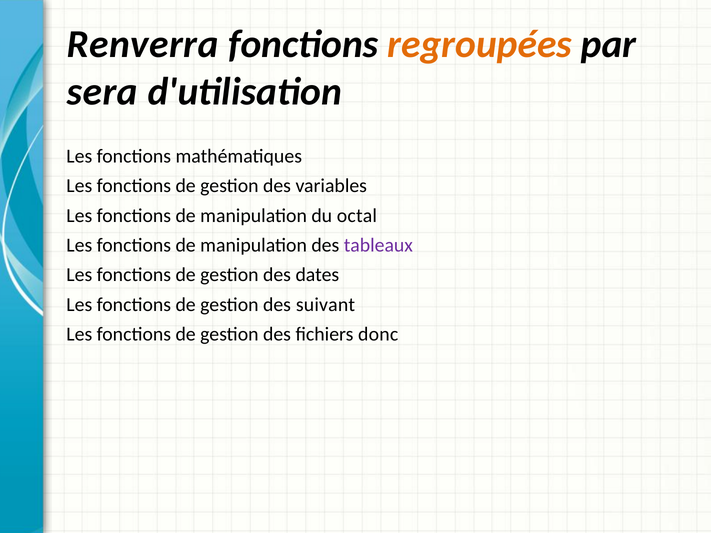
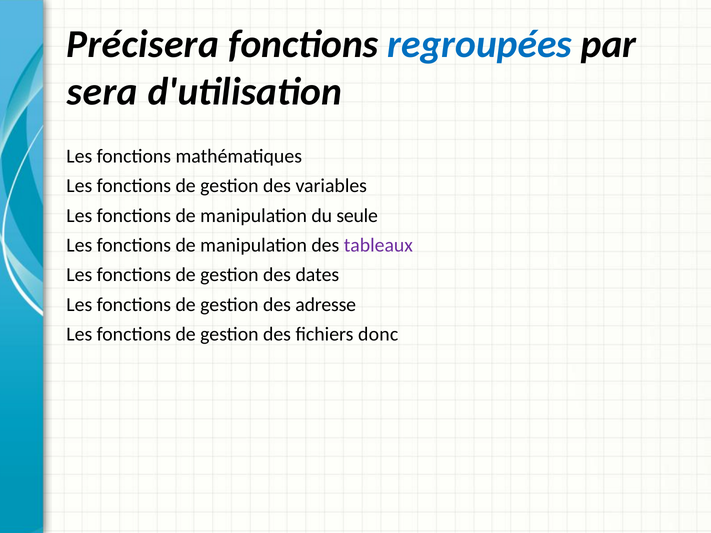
Renverra: Renverra -> Précisera
regroupées colour: orange -> blue
octal: octal -> seule
suivant: suivant -> adresse
